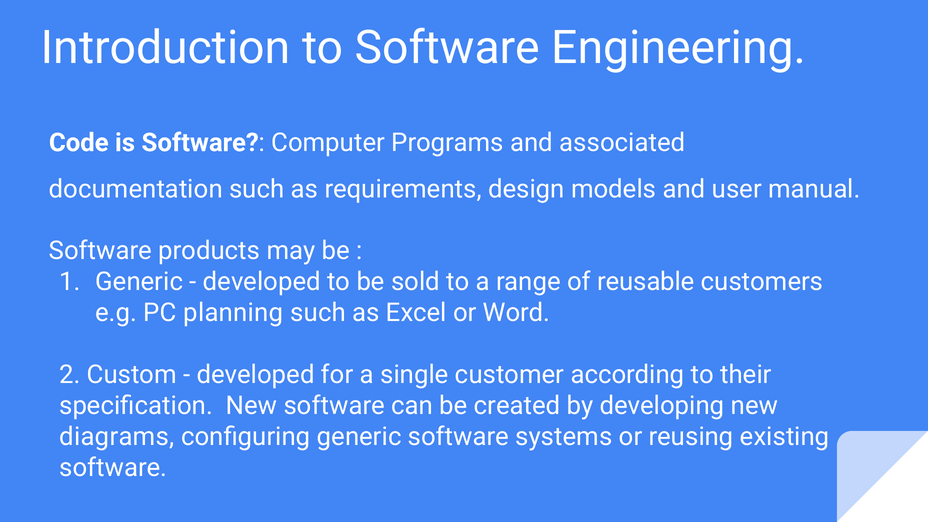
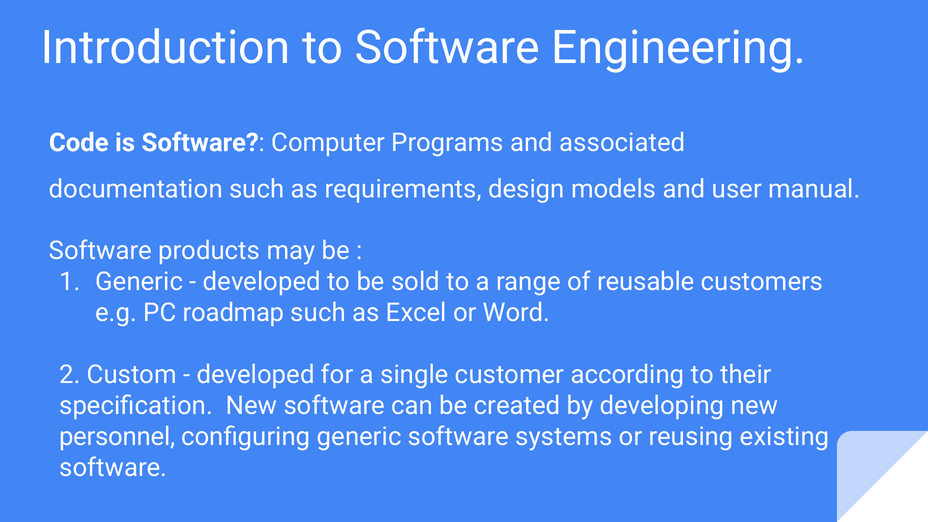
planning: planning -> roadmap
diagrams: diagrams -> personnel
